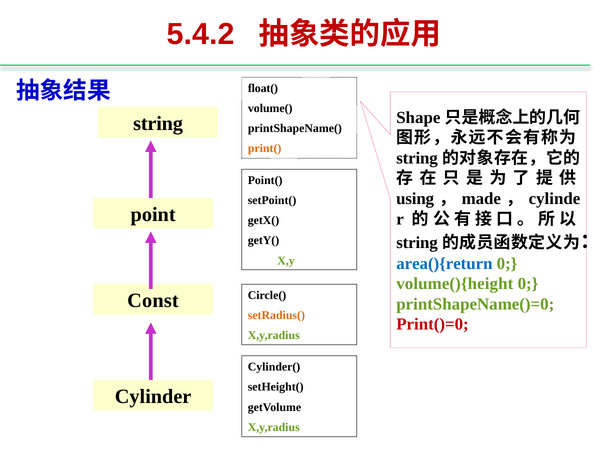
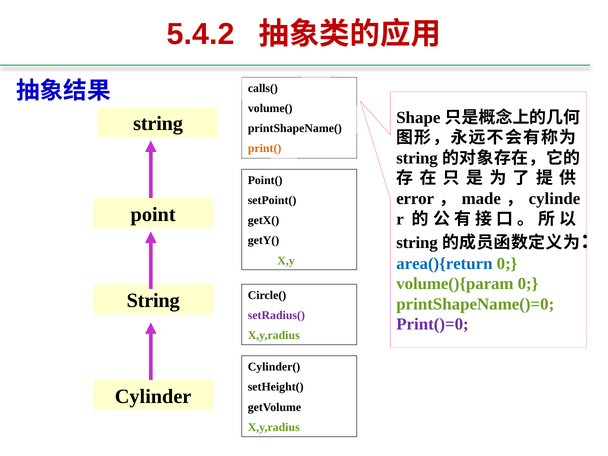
float(: float( -> calls(
using: using -> error
volume(){height: volume(){height -> volume(){param
Const at (153, 301): Const -> String
setRadius( colour: orange -> purple
Print()=0 colour: red -> purple
